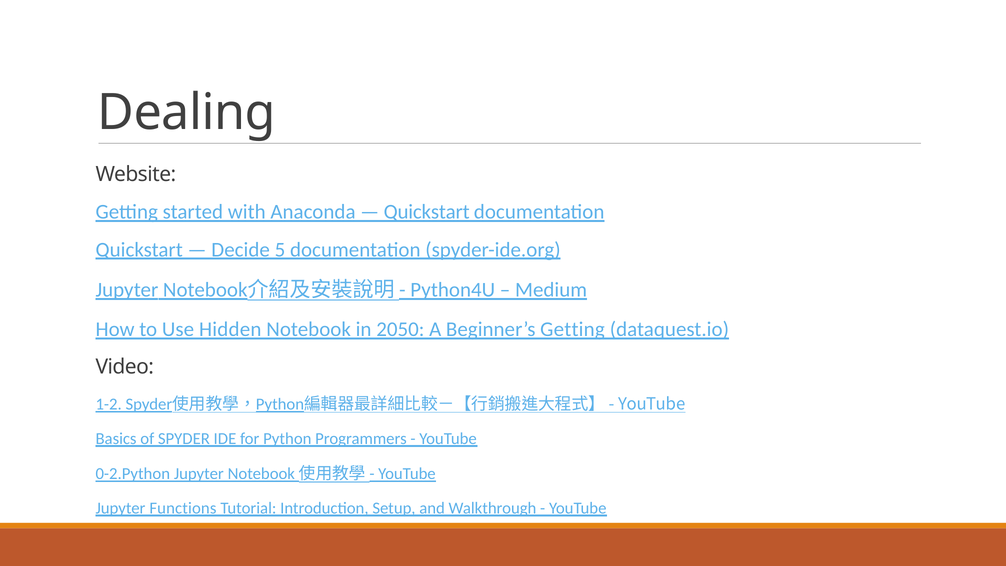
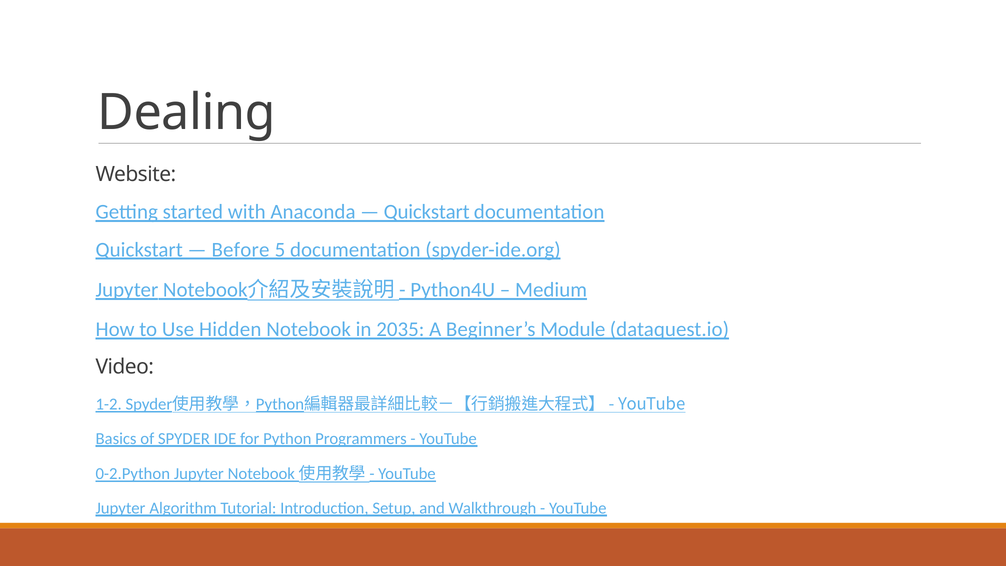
Decide: Decide -> Before
2050: 2050 -> 2035
Beginner’s Getting: Getting -> Module
Functions: Functions -> Algorithm
